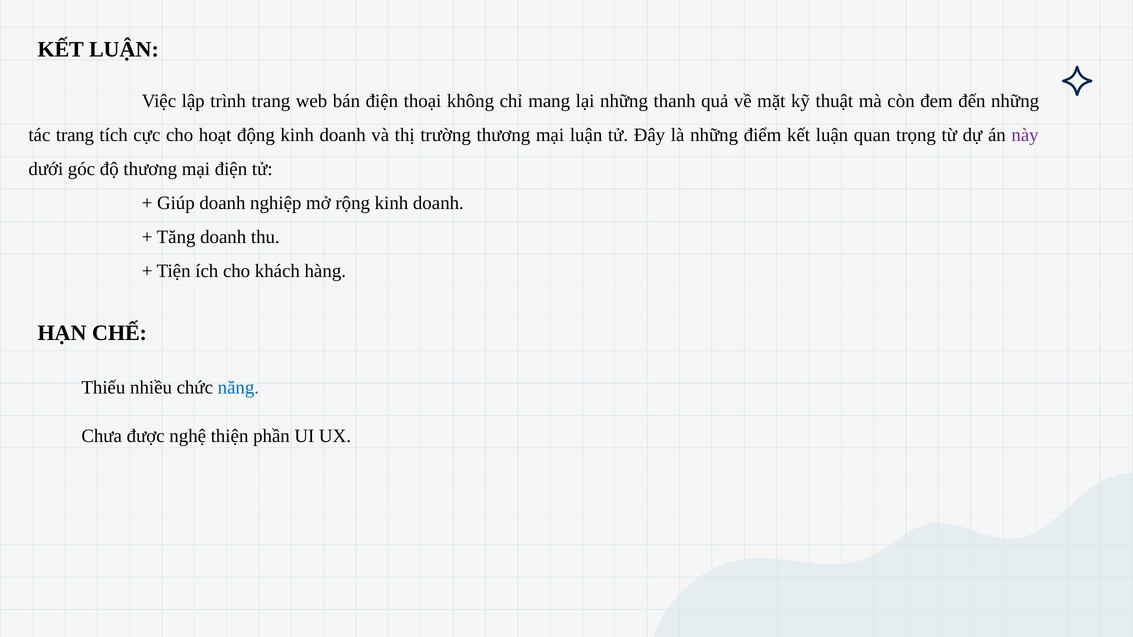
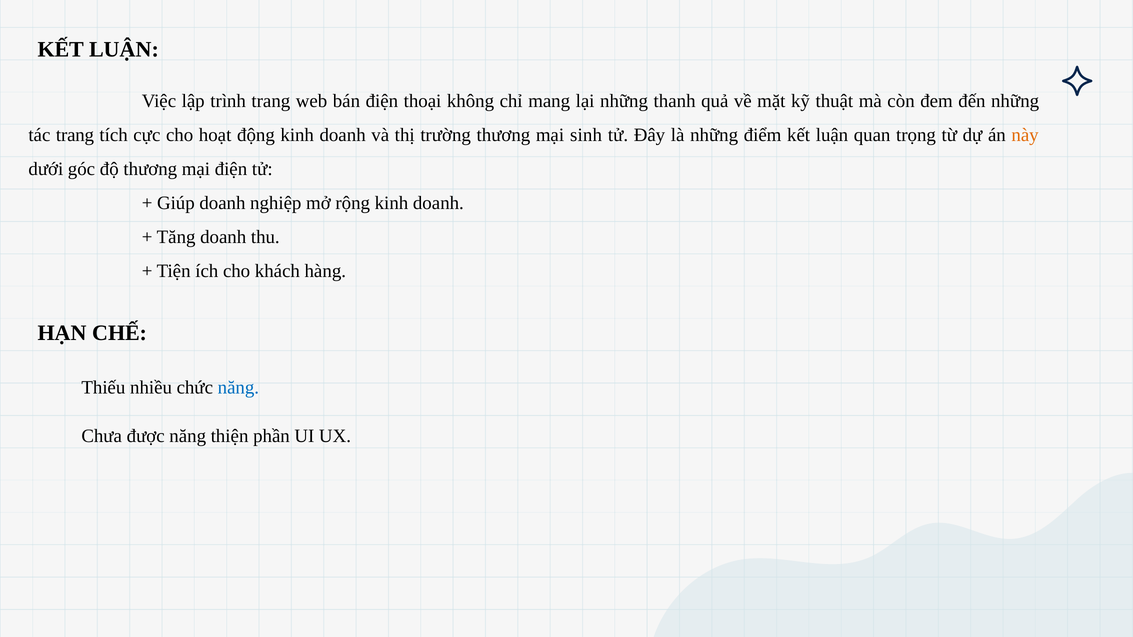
mại luận: luận -> sinh
này colour: purple -> orange
được nghệ: nghệ -> năng
